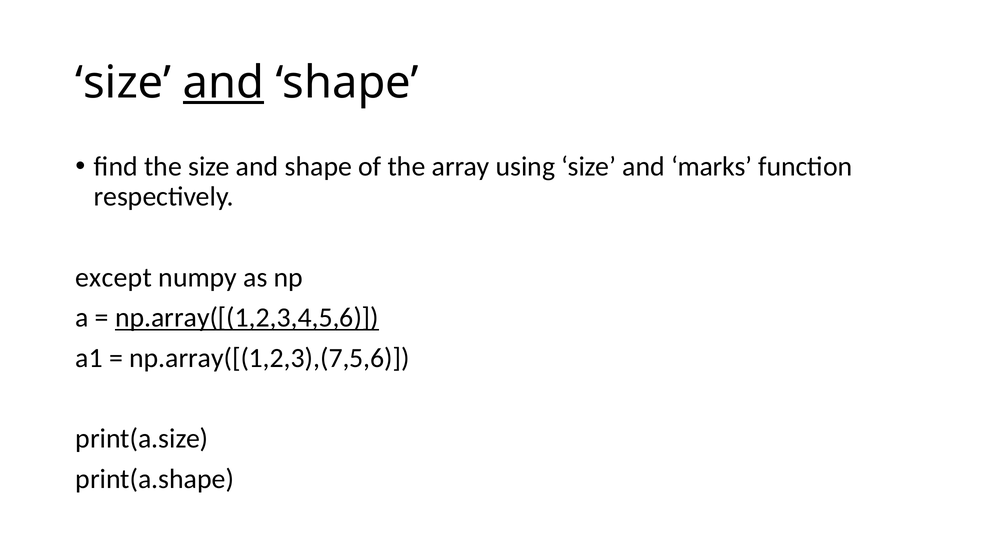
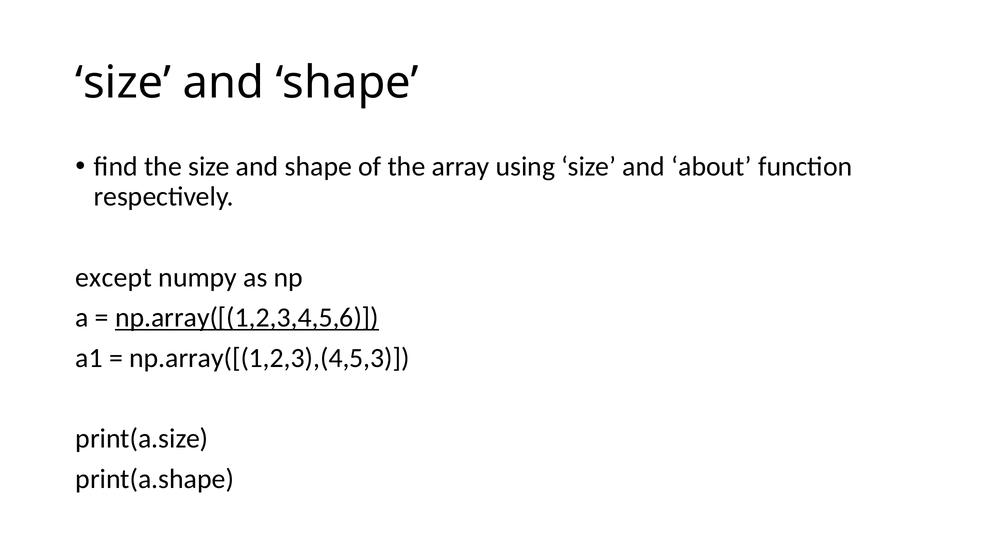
and at (223, 83) underline: present -> none
marks: marks -> about
np.array([(1,2,3),(7,5,6: np.array([(1,2,3),(7,5,6 -> np.array([(1,2,3),(4,5,3
